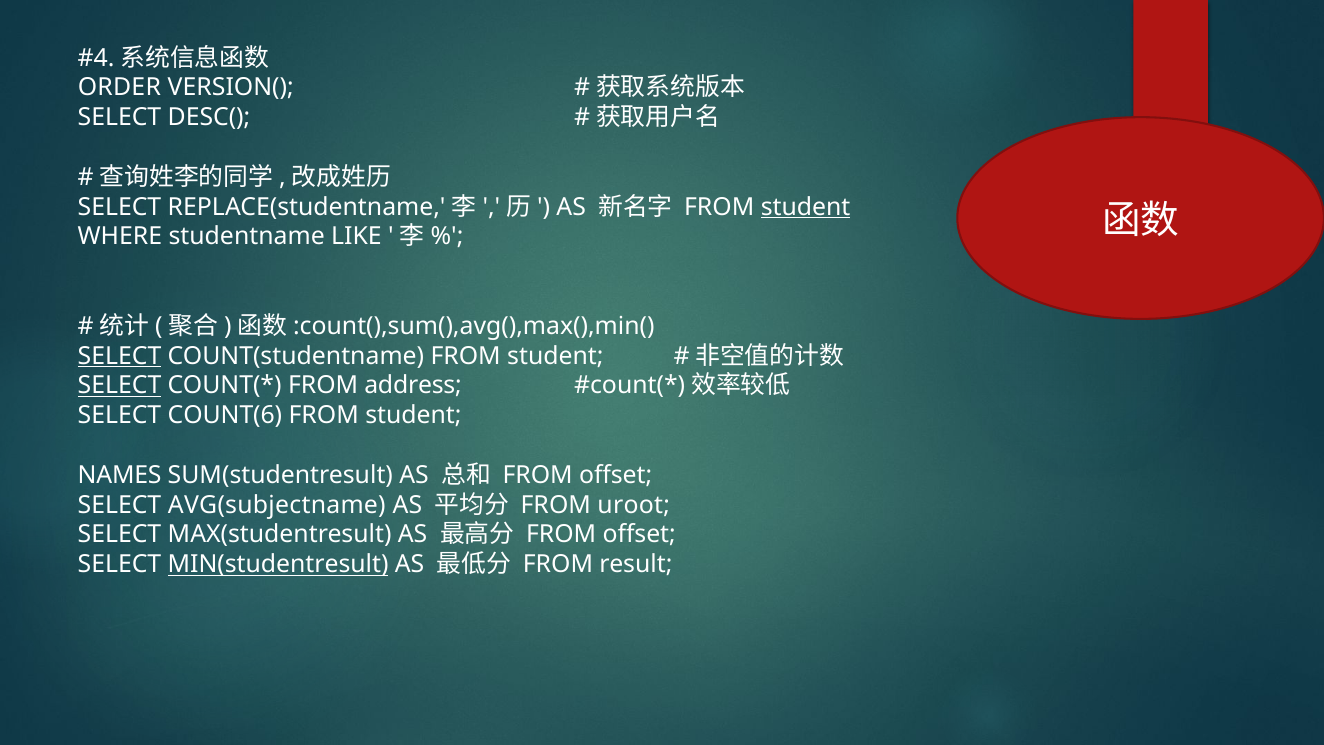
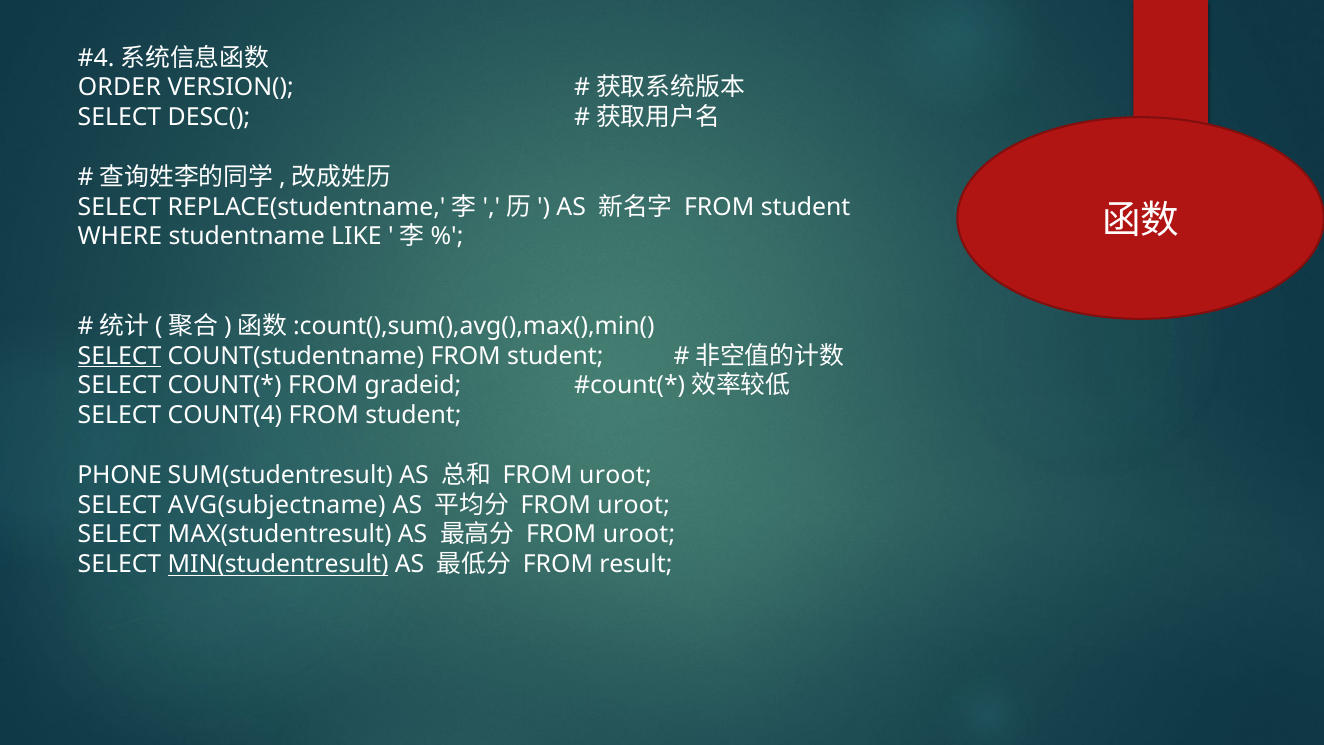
student at (806, 207) underline: present -> none
SELECT at (120, 386) underline: present -> none
address: address -> gradeid
COUNT(6: COUNT(6 -> COUNT(4
NAMES: NAMES -> PHONE
offset at (616, 475): offset -> uroot
offset at (639, 535): offset -> uroot
